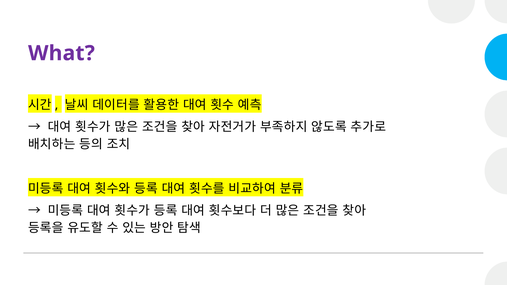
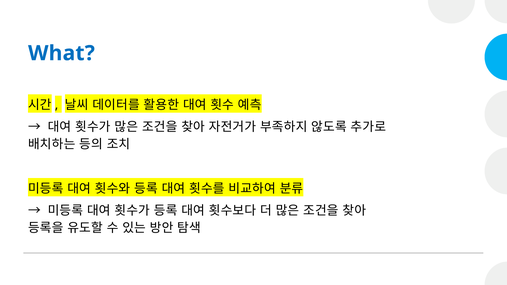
What colour: purple -> blue
